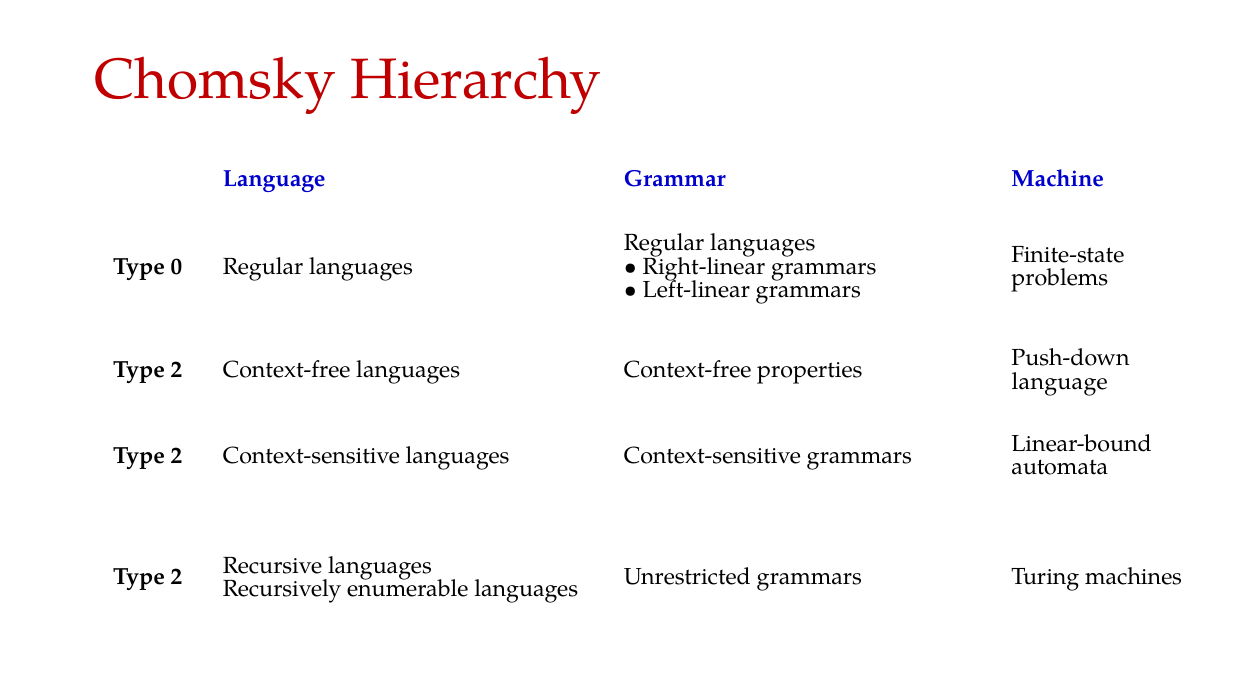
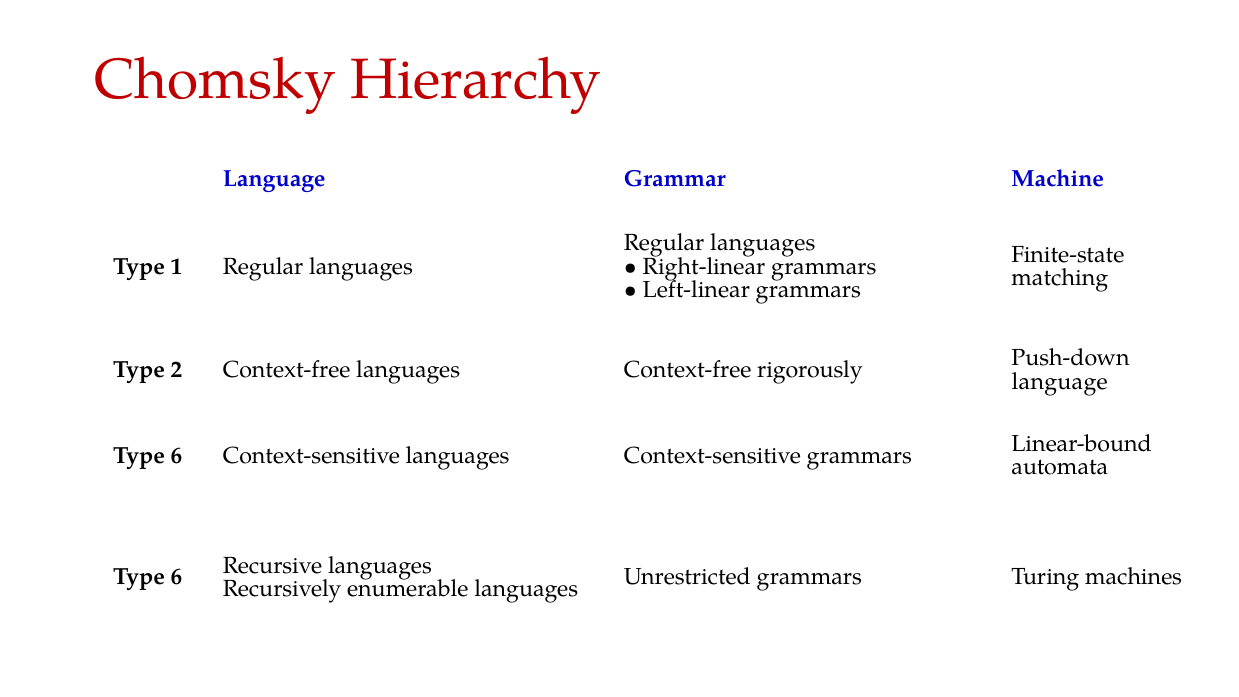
0: 0 -> 1
problems: problems -> matching
properties: properties -> rigorously
2 at (177, 456): 2 -> 6
2 at (177, 577): 2 -> 6
